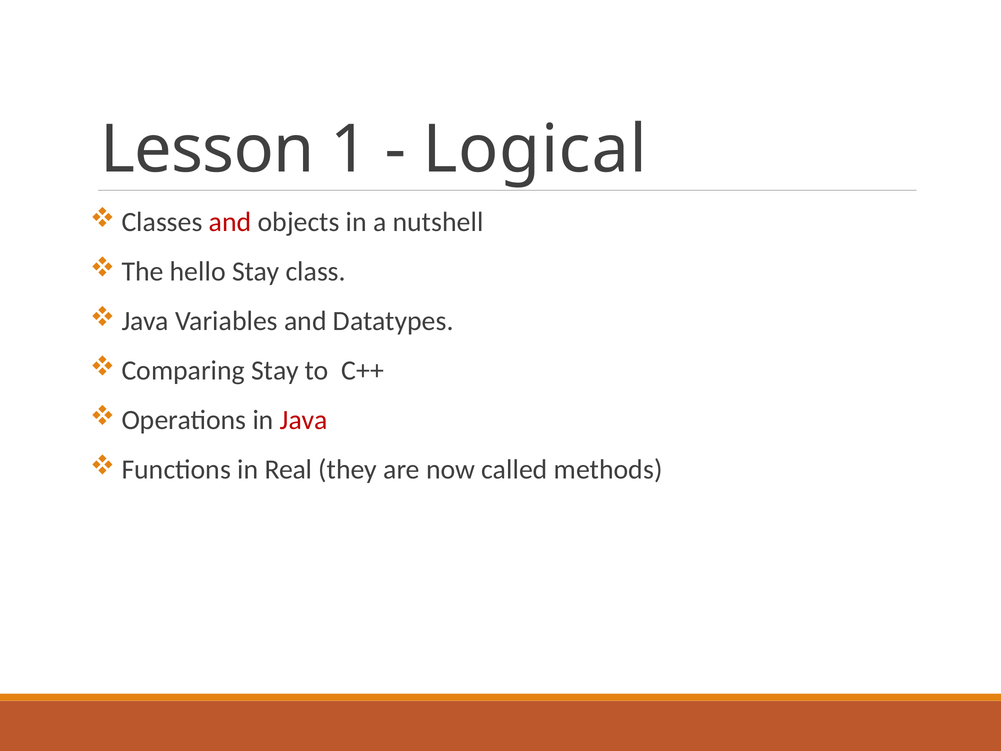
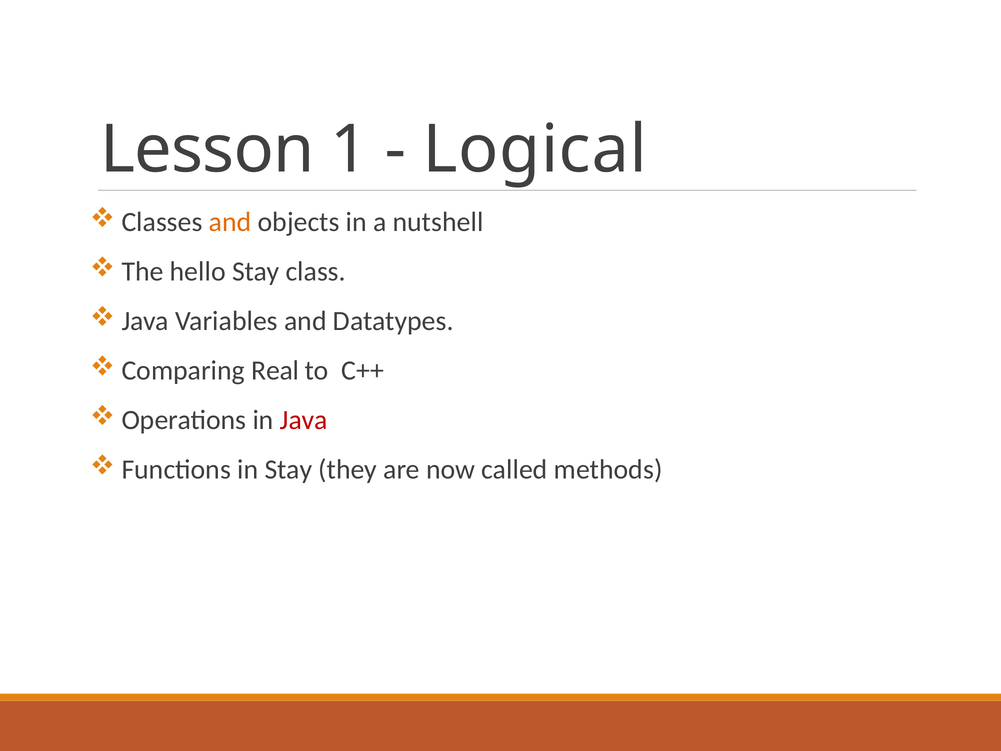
and at (230, 222) colour: red -> orange
Comparing Stay: Stay -> Real
in Real: Real -> Stay
